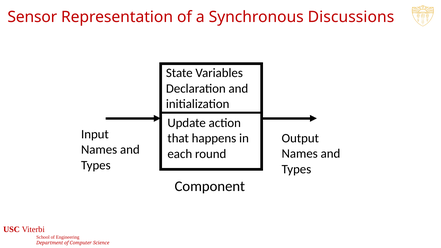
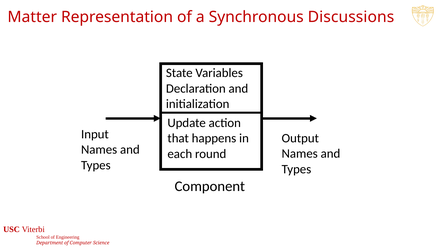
Sensor: Sensor -> Matter
